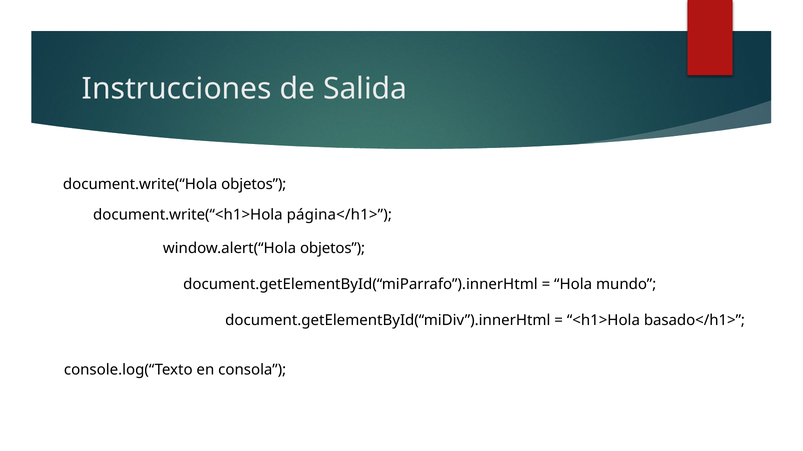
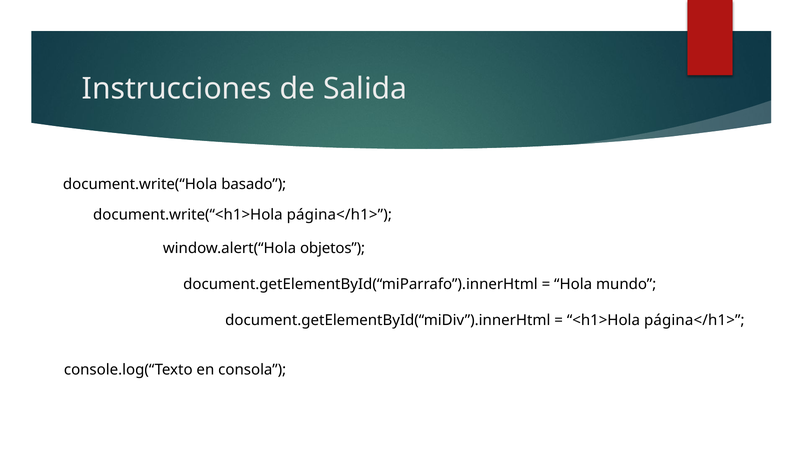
document.write(“Hola objetos: objetos -> basado
<h1>Hola basado</h1>: basado</h1> -> página</h1>
